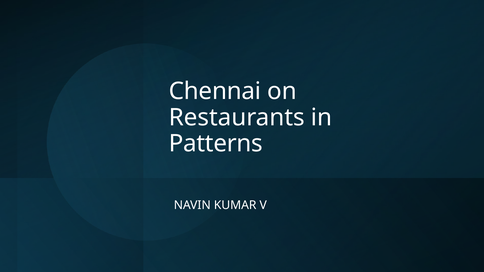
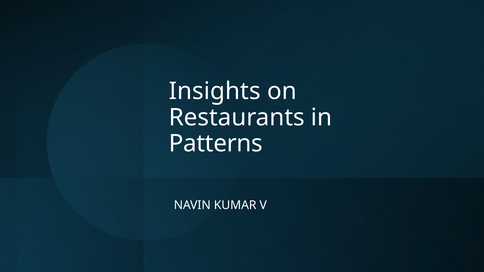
Chennai: Chennai -> Insights
